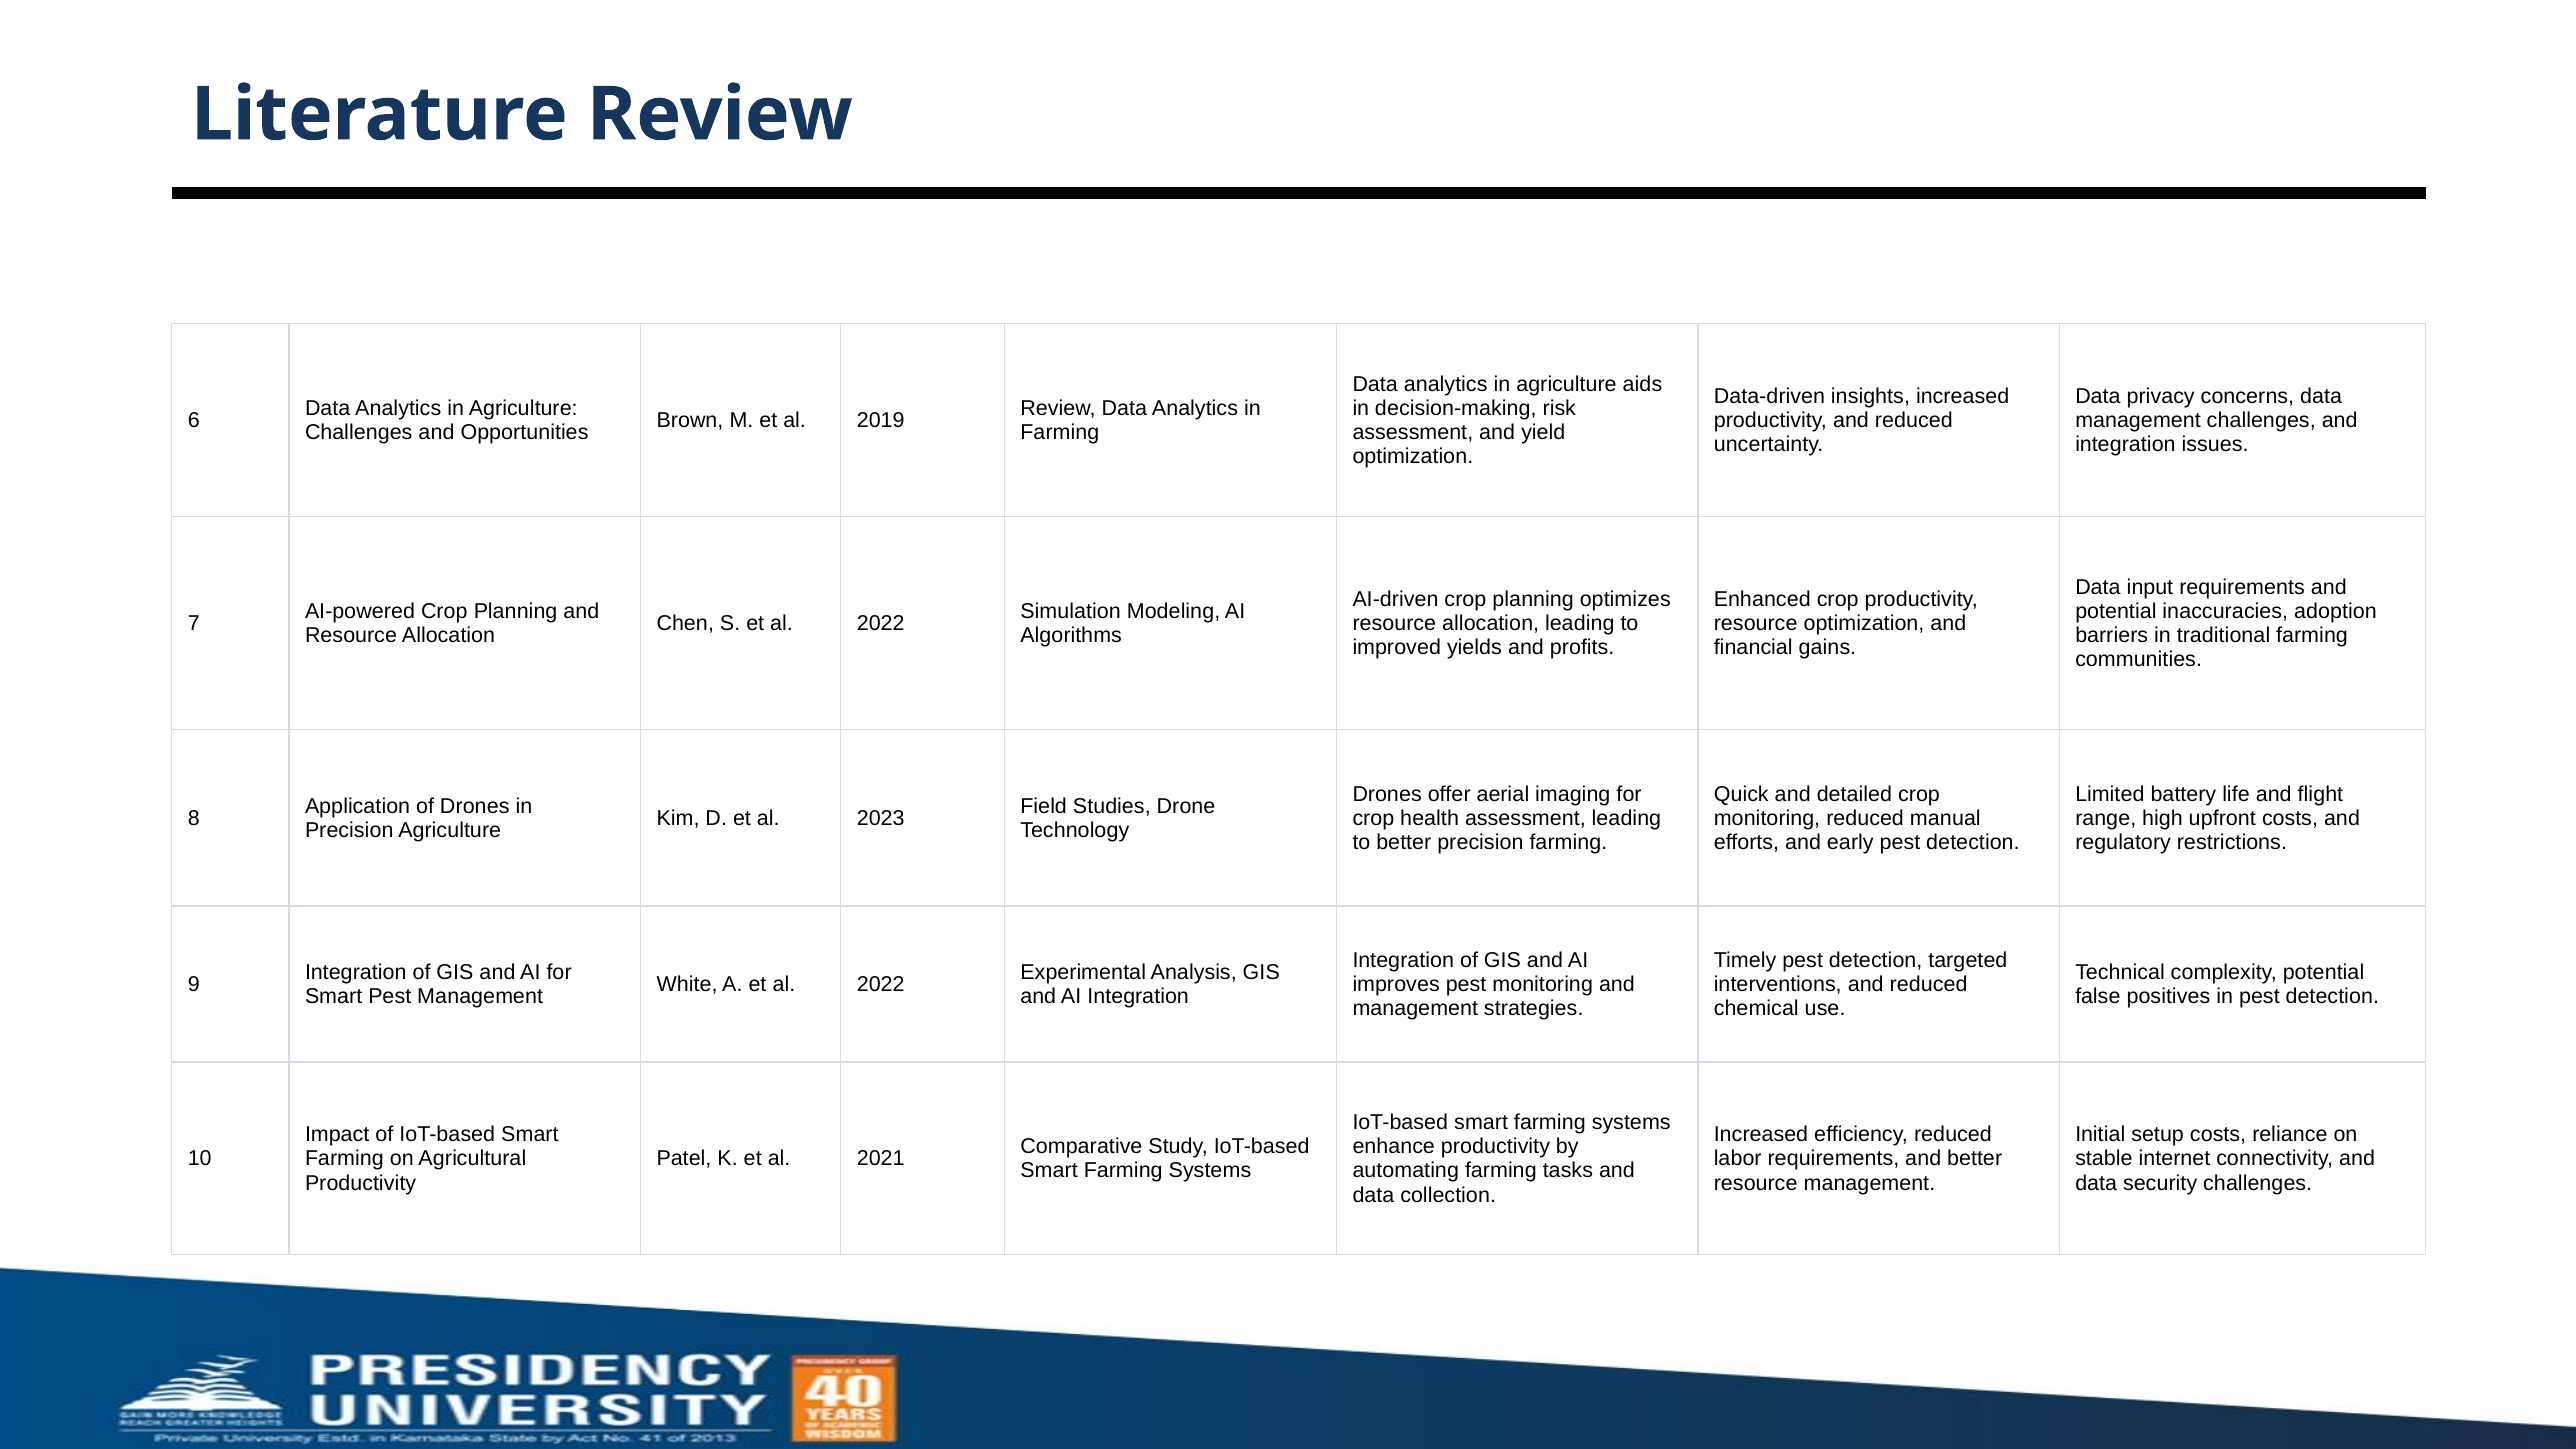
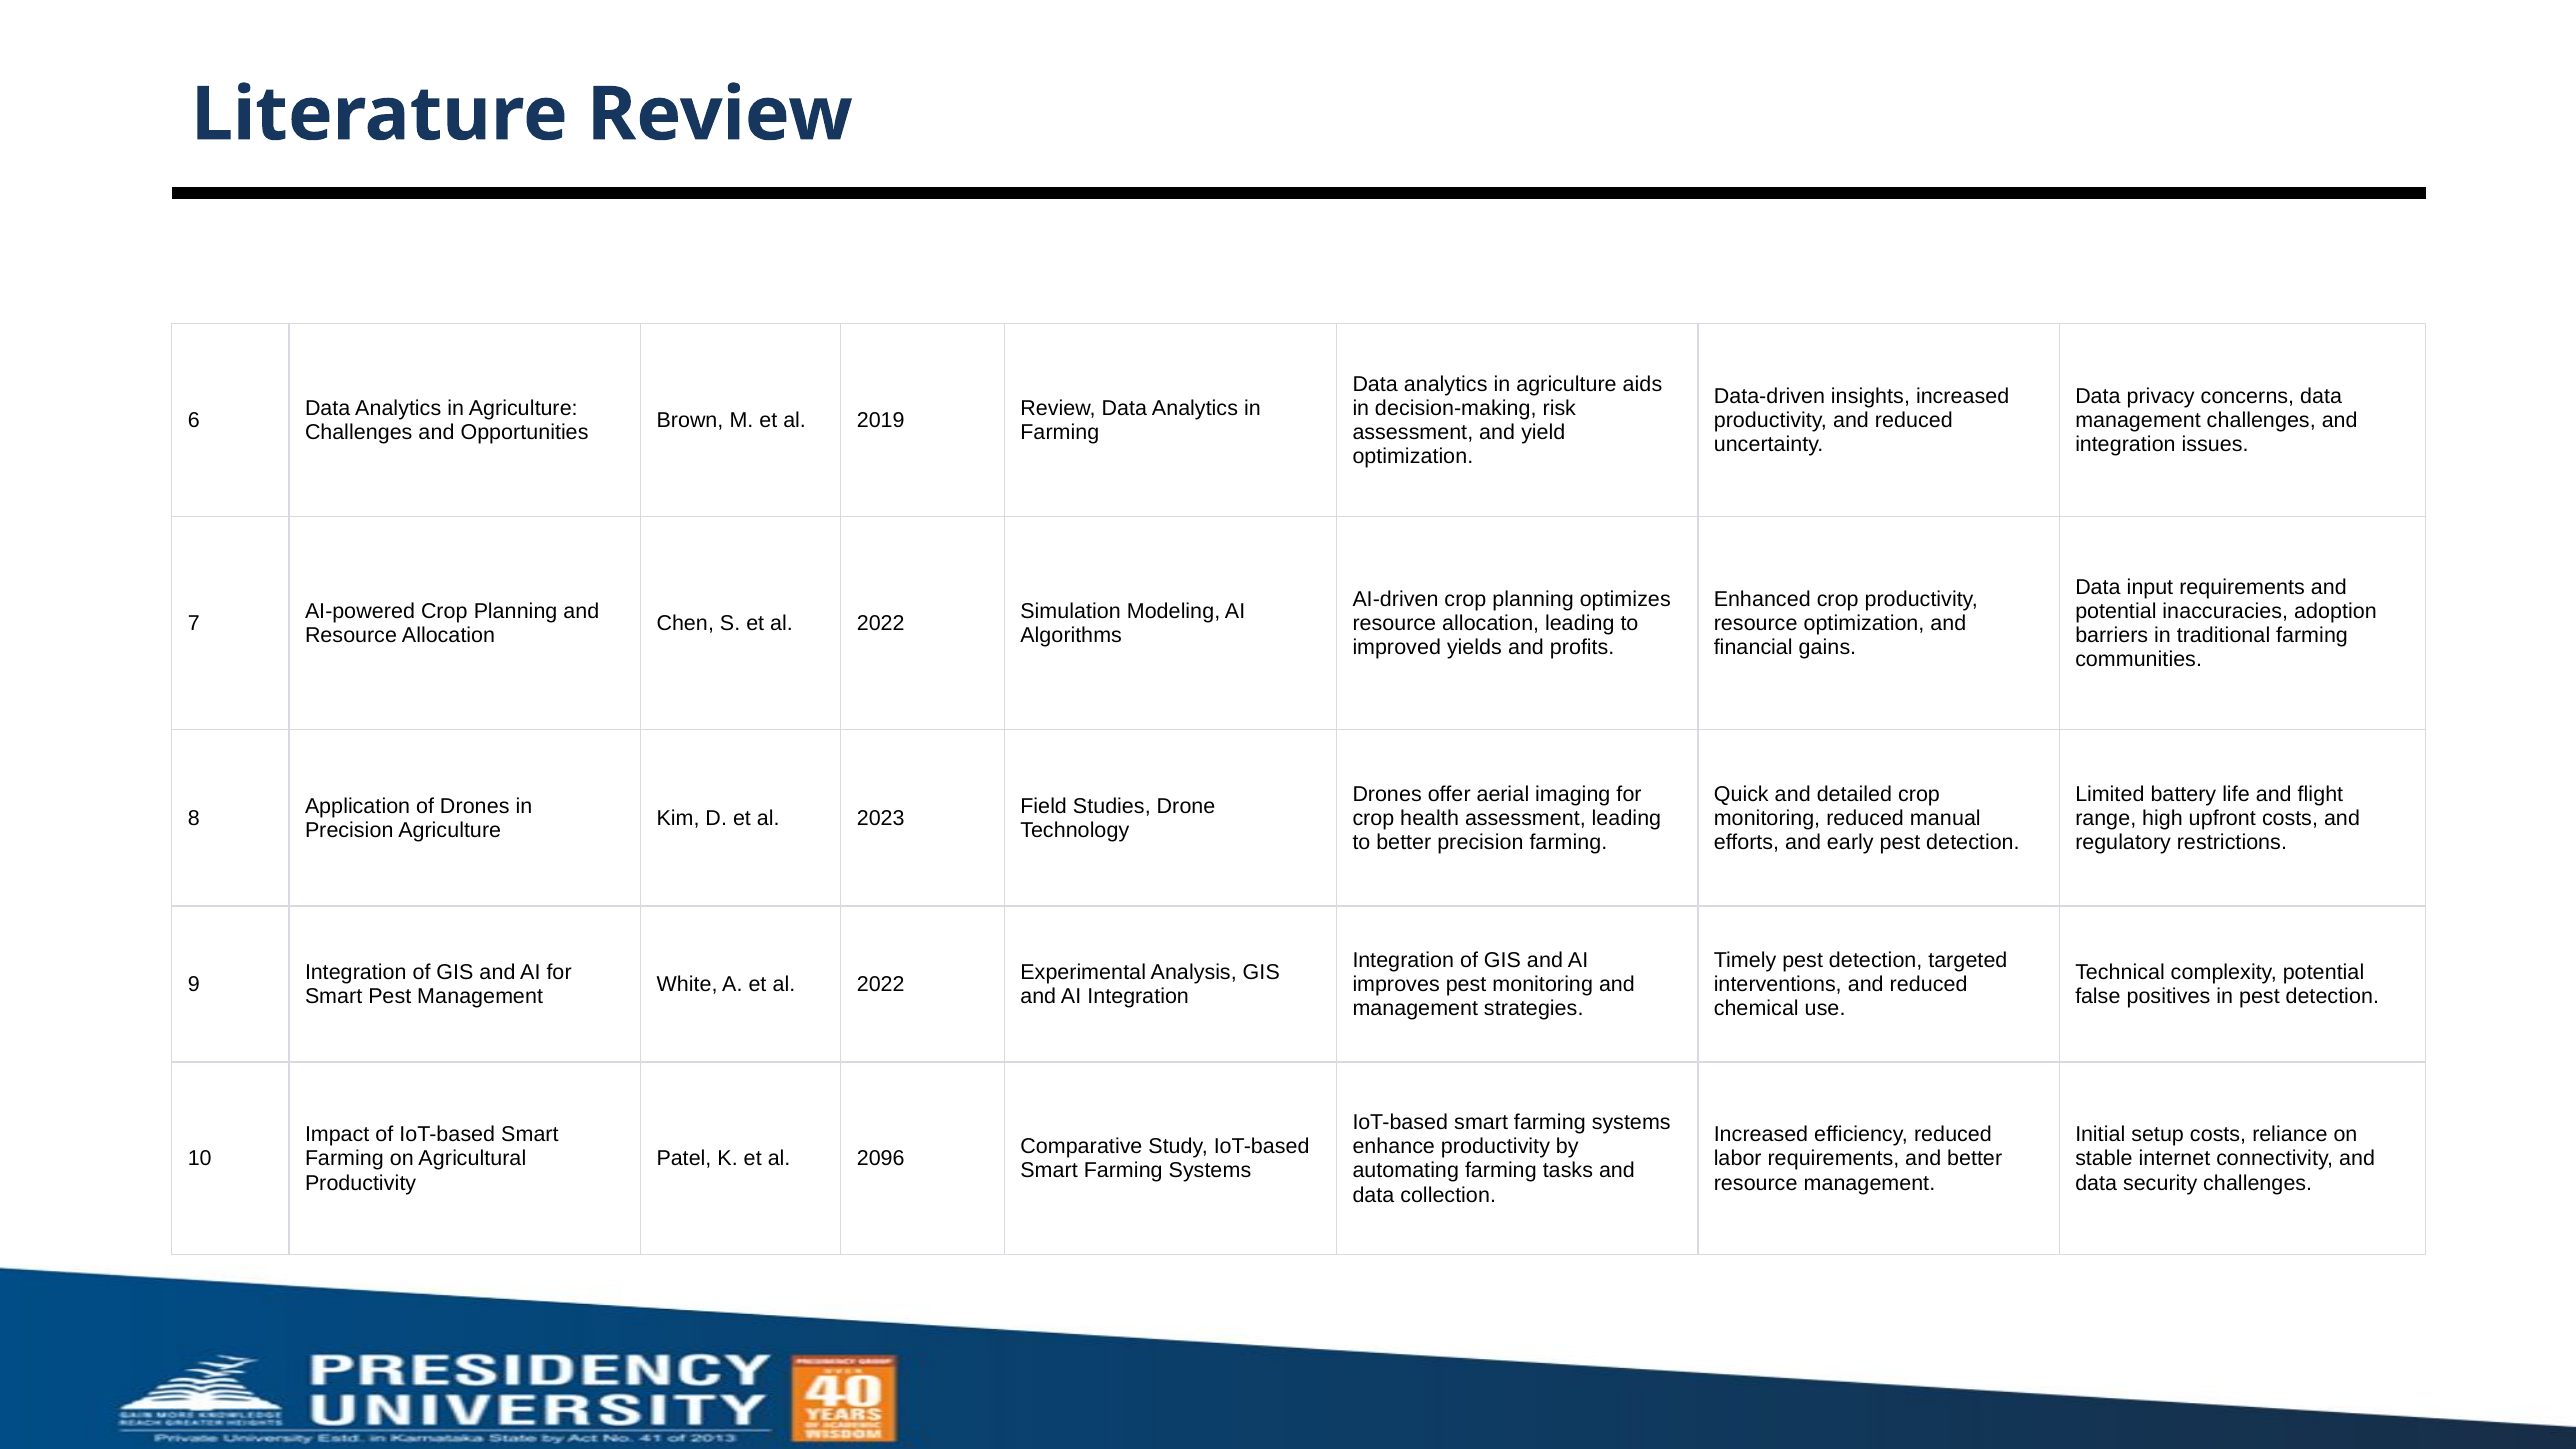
2021: 2021 -> 2096
